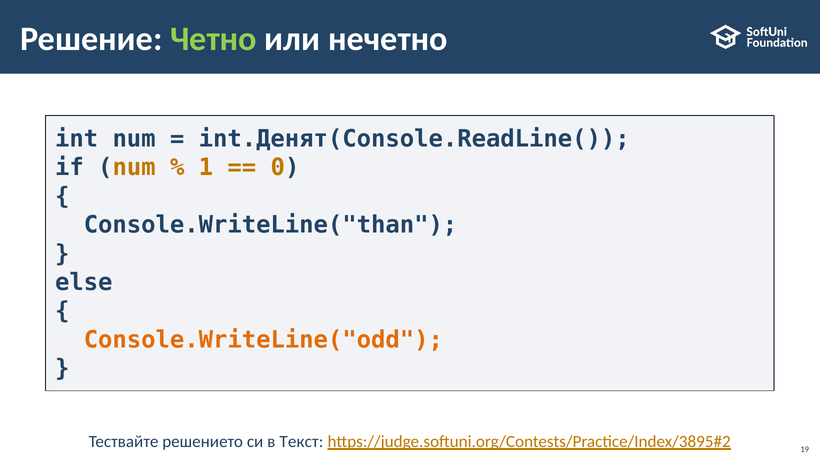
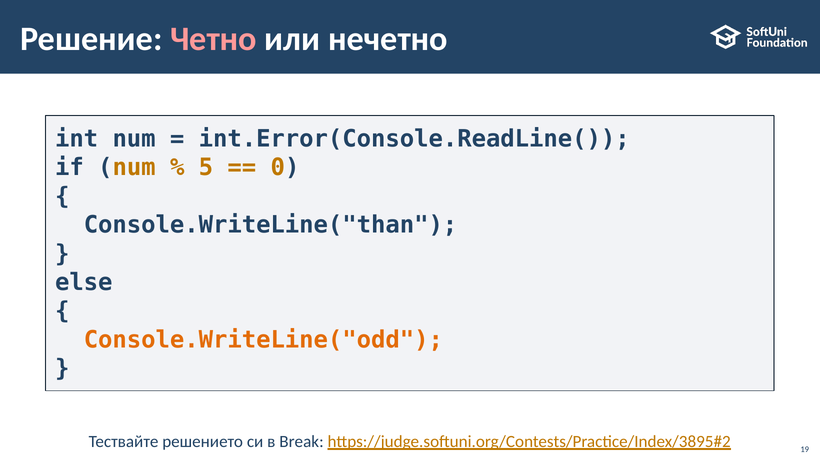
Четно colour: light green -> pink
int.Денят(Console.ReadLine(: int.Денят(Console.ReadLine( -> int.Error(Console.ReadLine(
1: 1 -> 5
Текст: Текст -> Break
